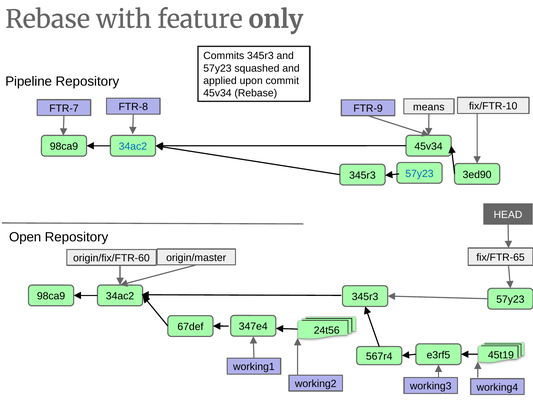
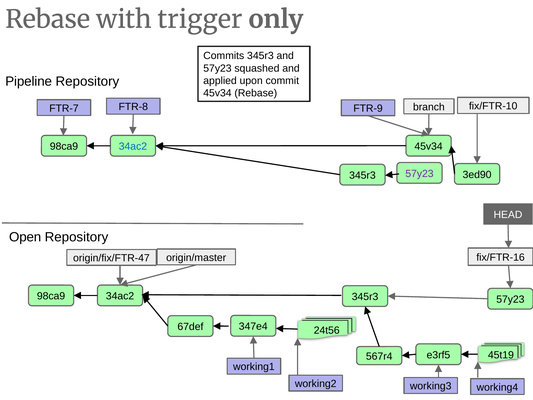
feature: feature -> trigger
means: means -> branch
57y23 at (419, 173) colour: blue -> purple
fix/FTR-65: fix/FTR-65 -> fix/FTR-16
origin/fix/FTR-60: origin/fix/FTR-60 -> origin/fix/FTR-47
